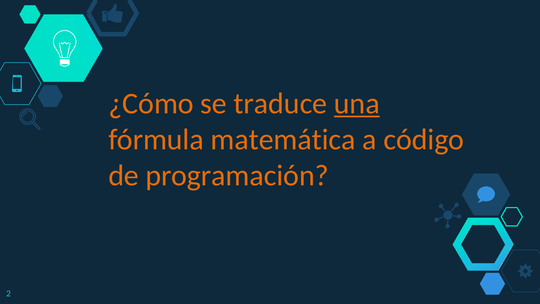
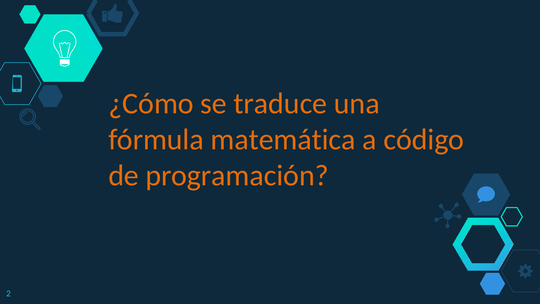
una underline: present -> none
